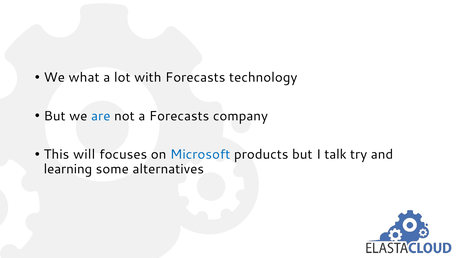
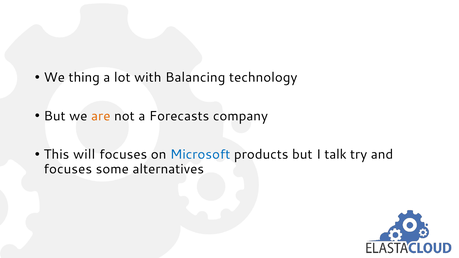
what: what -> thing
with Forecasts: Forecasts -> Balancing
are colour: blue -> orange
learning at (68, 169): learning -> focuses
